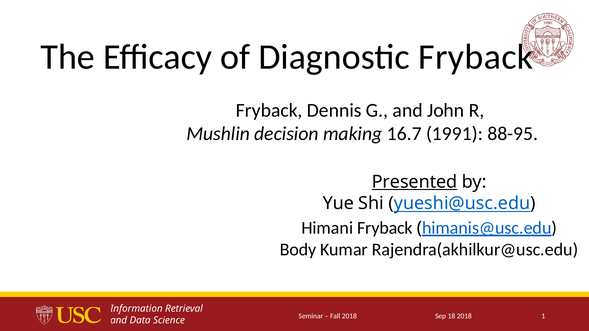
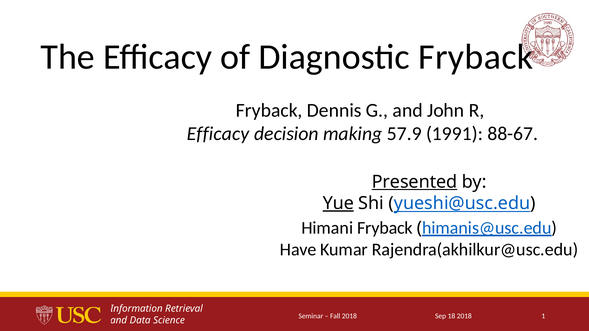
Mushlin at (218, 134): Mushlin -> Efficacy
16.7: 16.7 -> 57.9
88-95: 88-95 -> 88-67
Yue underline: none -> present
Body: Body -> Have
